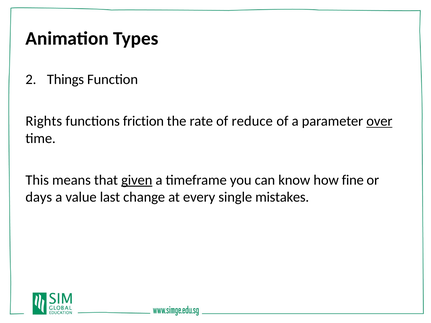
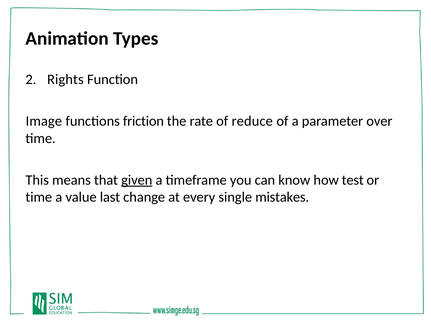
Things: Things -> Rights
Rights: Rights -> Image
over underline: present -> none
fine: fine -> test
days at (39, 197): days -> time
